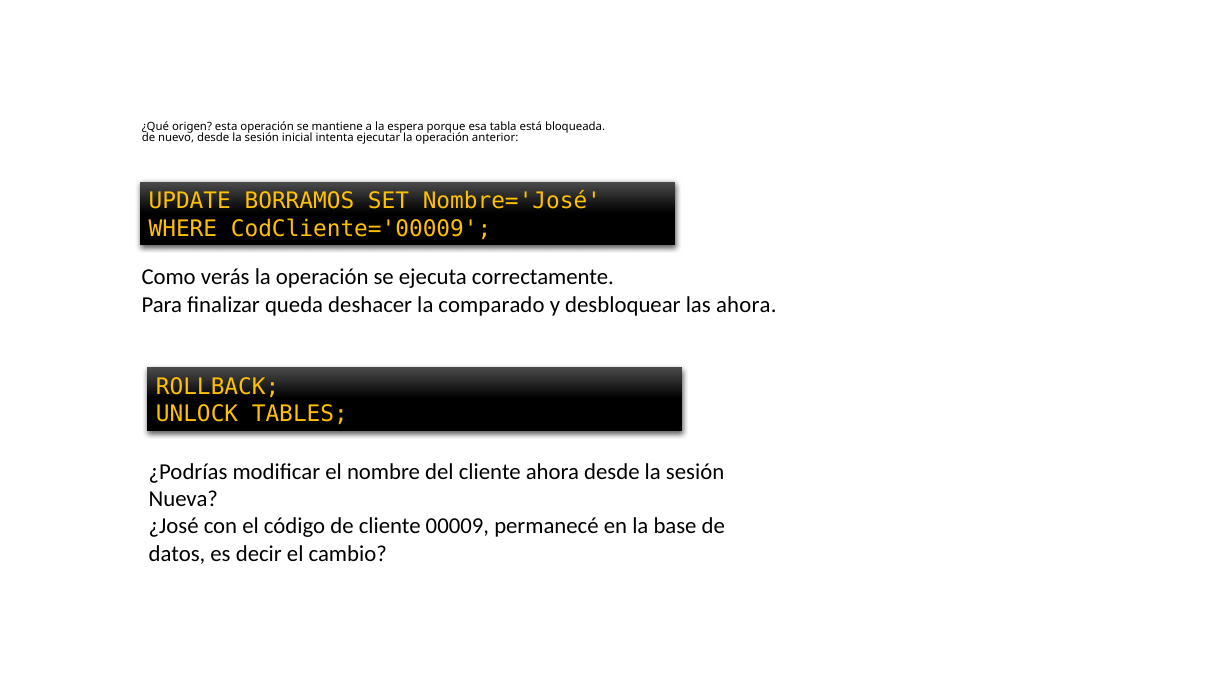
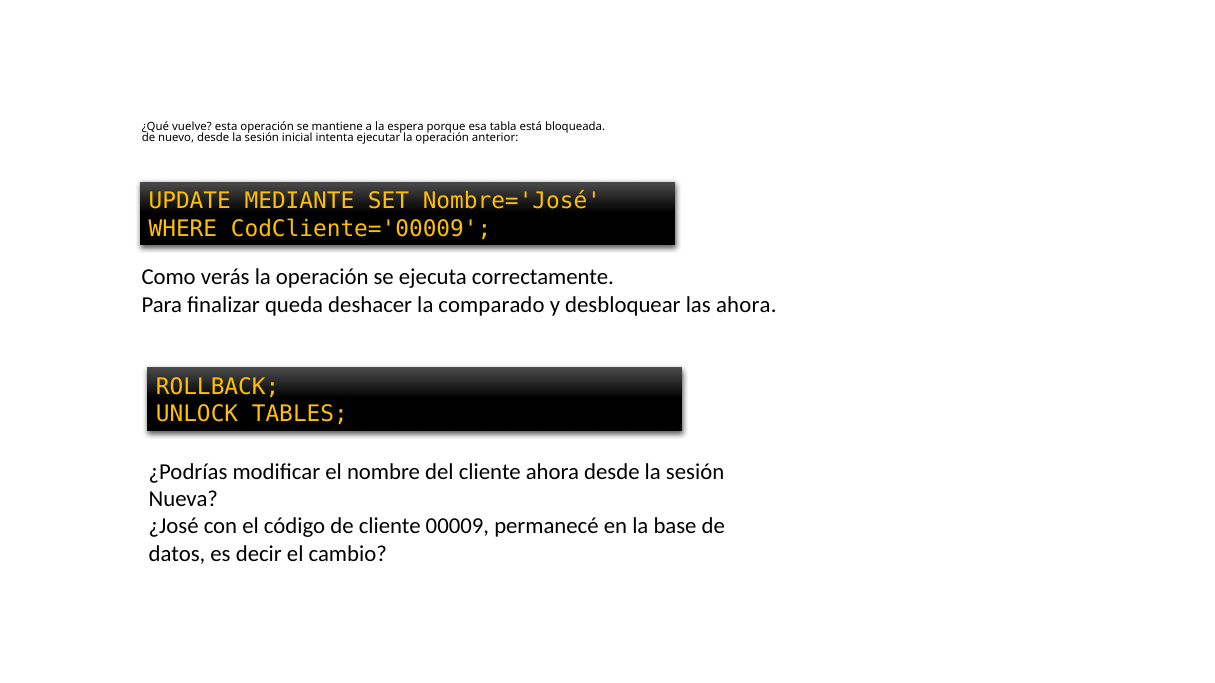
origen: origen -> vuelve
BORRAMOS: BORRAMOS -> MEDIANTE
